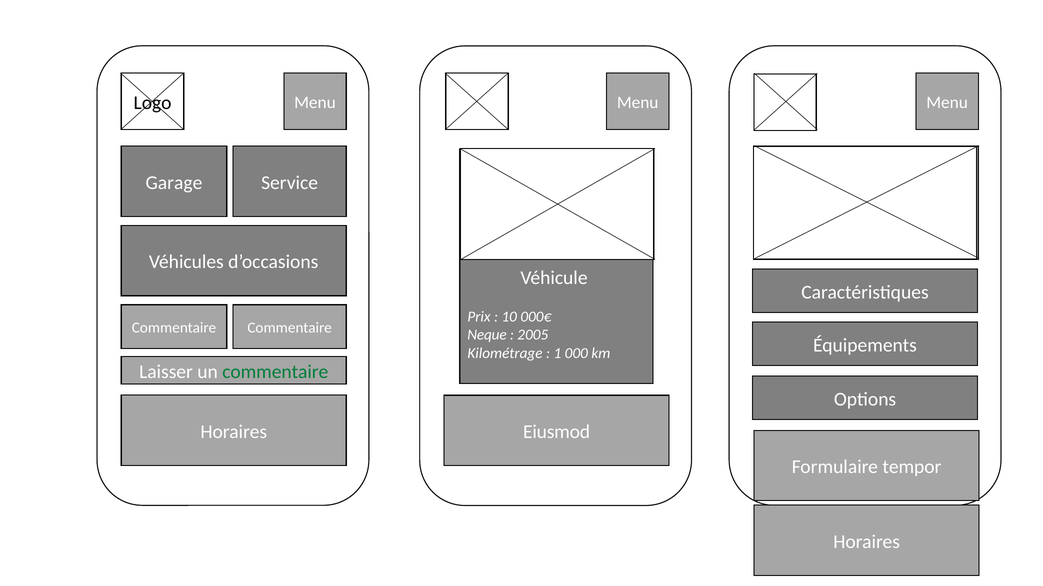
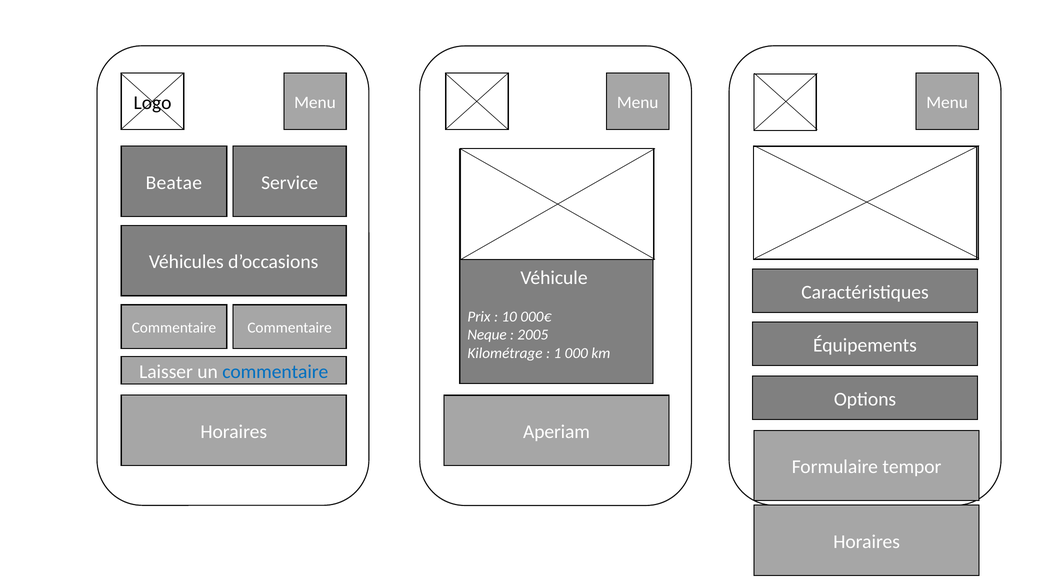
Garage: Garage -> Beatae
commentaire at (275, 372) colour: green -> blue
Eiusmod: Eiusmod -> Aperiam
